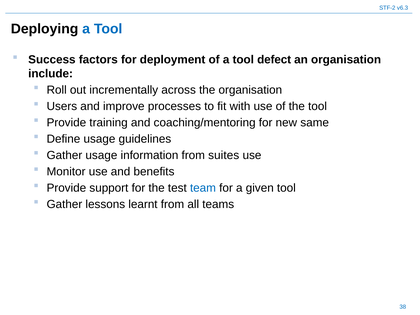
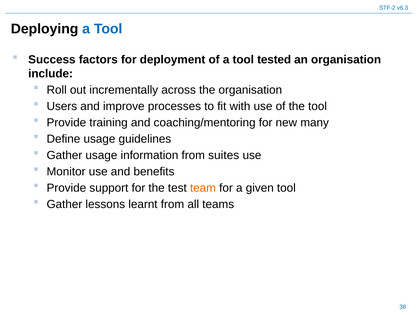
defect: defect -> tested
same: same -> many
team colour: blue -> orange
